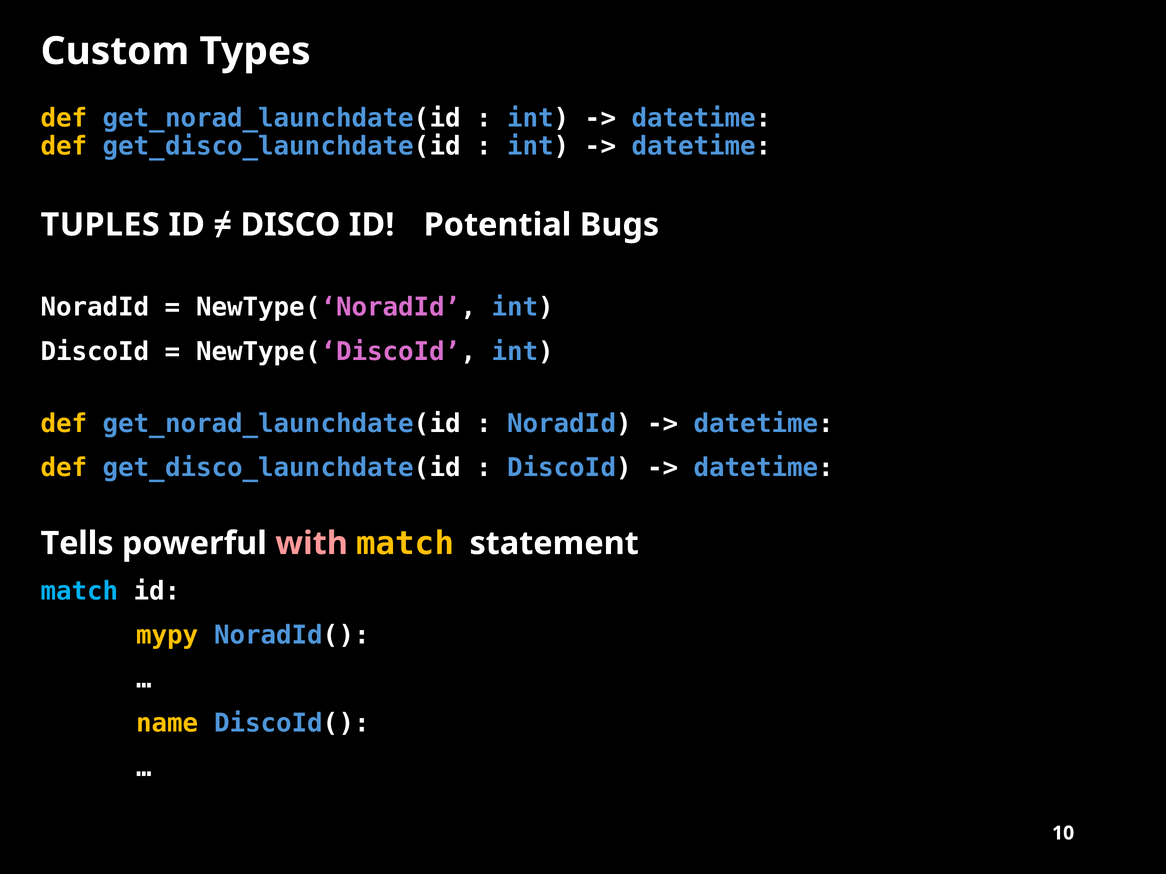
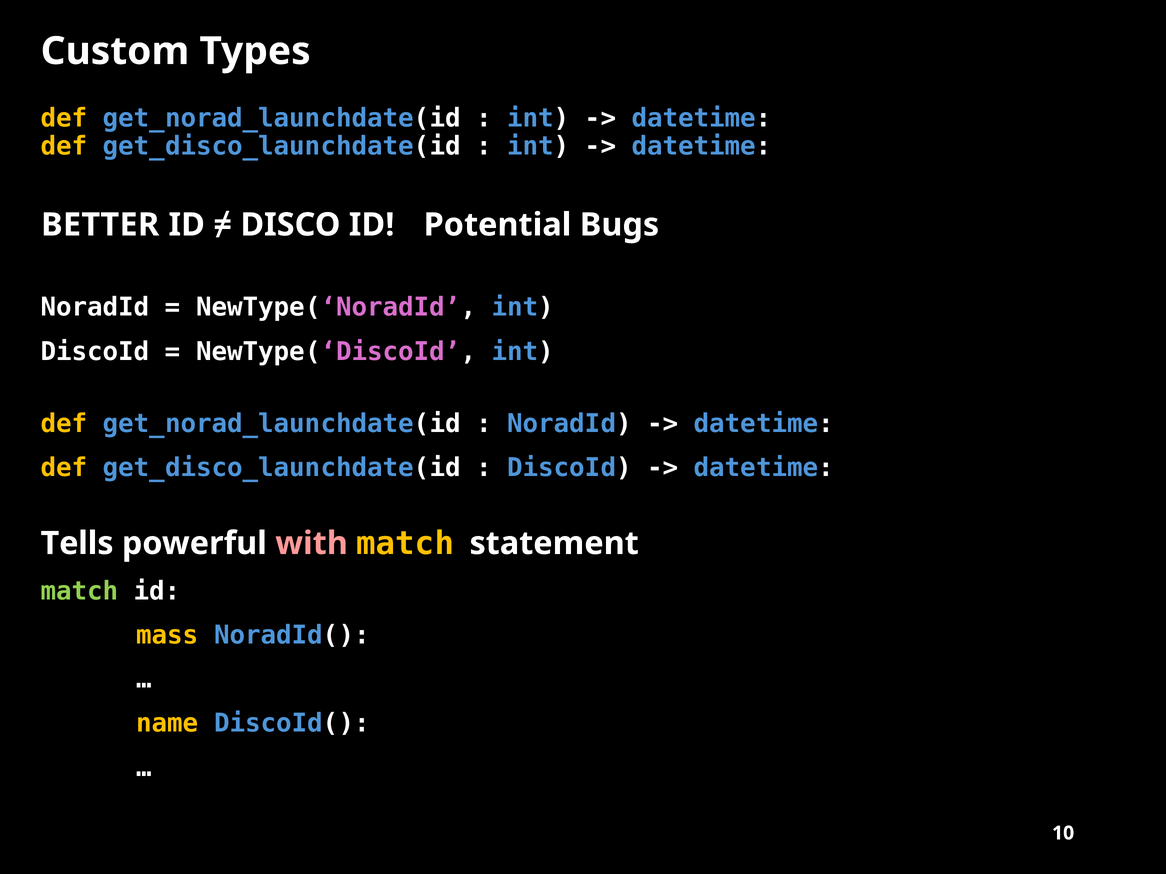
TUPLES: TUPLES -> BETTER
match at (80, 591) colour: light blue -> light green
mypy: mypy -> mass
